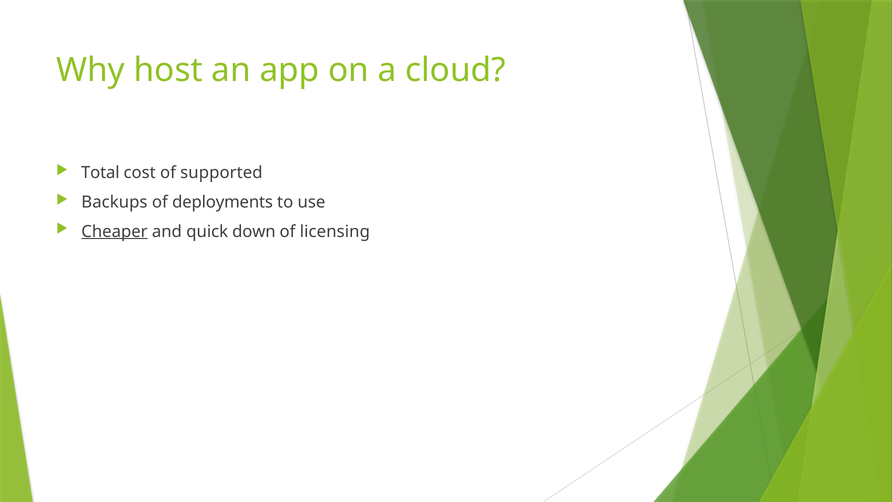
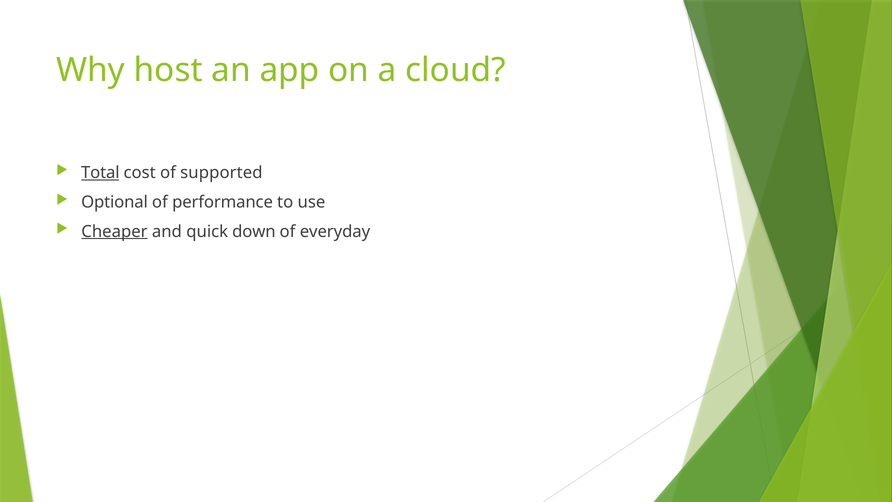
Total underline: none -> present
Backups: Backups -> Optional
deployments: deployments -> performance
licensing: licensing -> everyday
